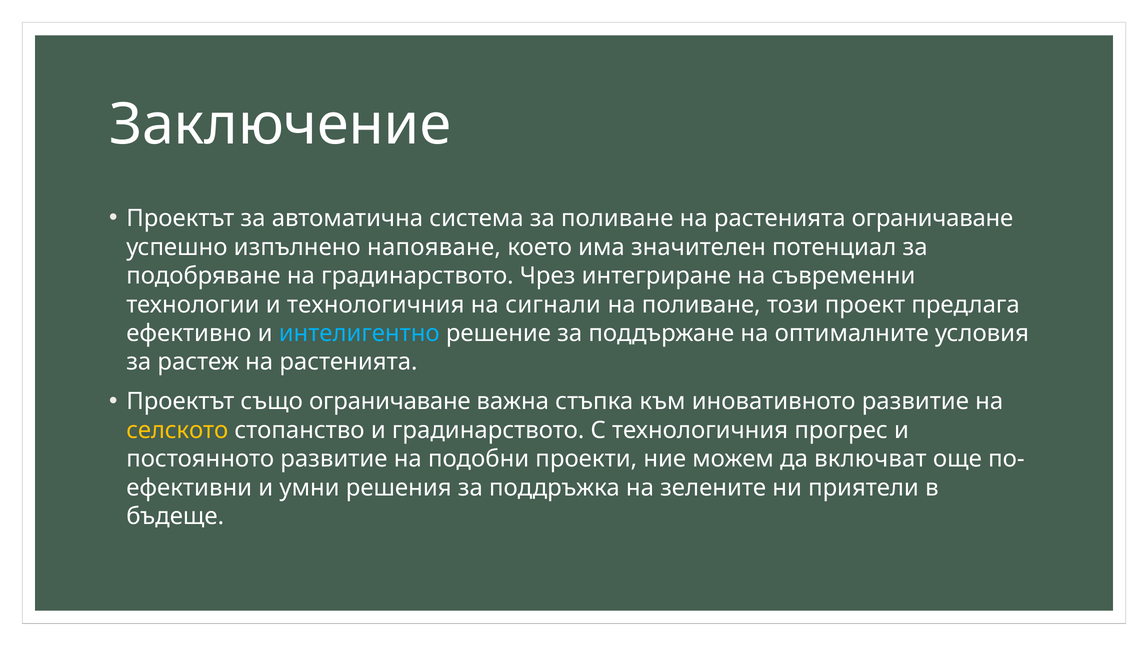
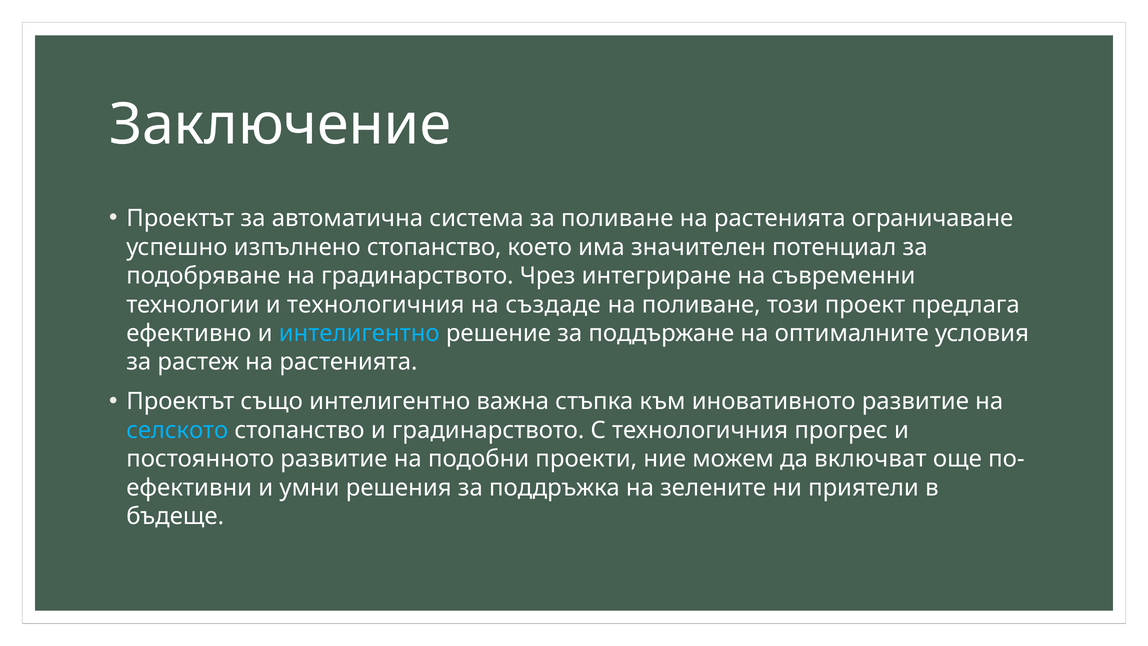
изпълнено напояване: напояване -> стопанство
сигнали: сигнали -> създаде
също ограничаване: ограничаване -> интелигентно
селското colour: yellow -> light blue
